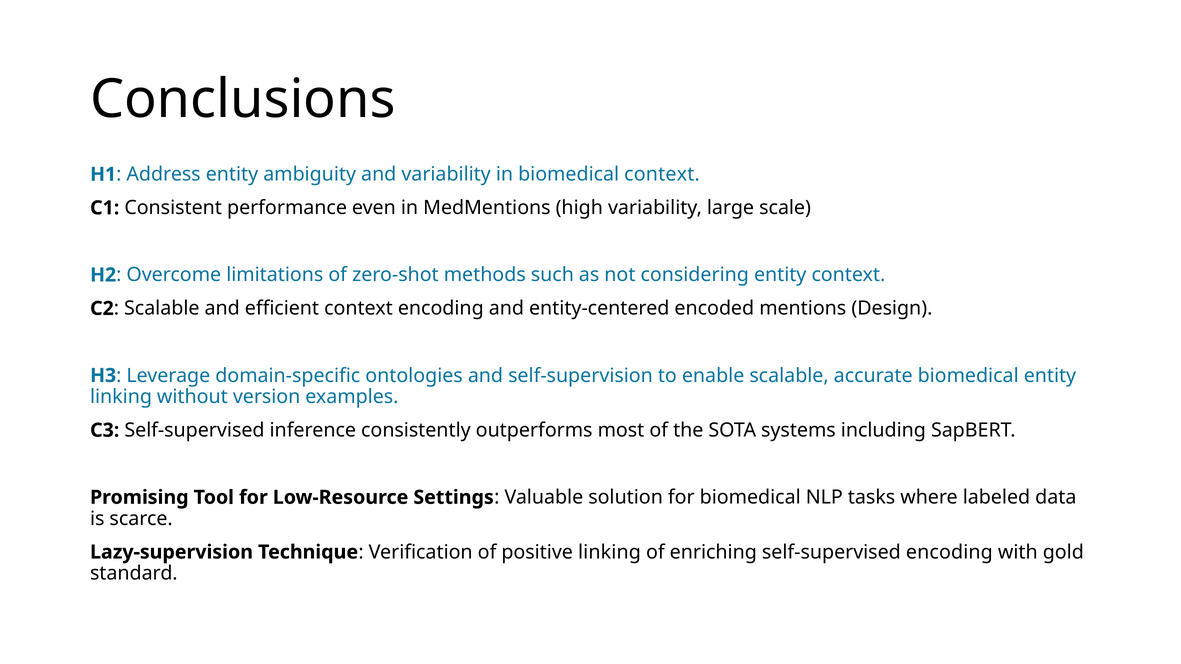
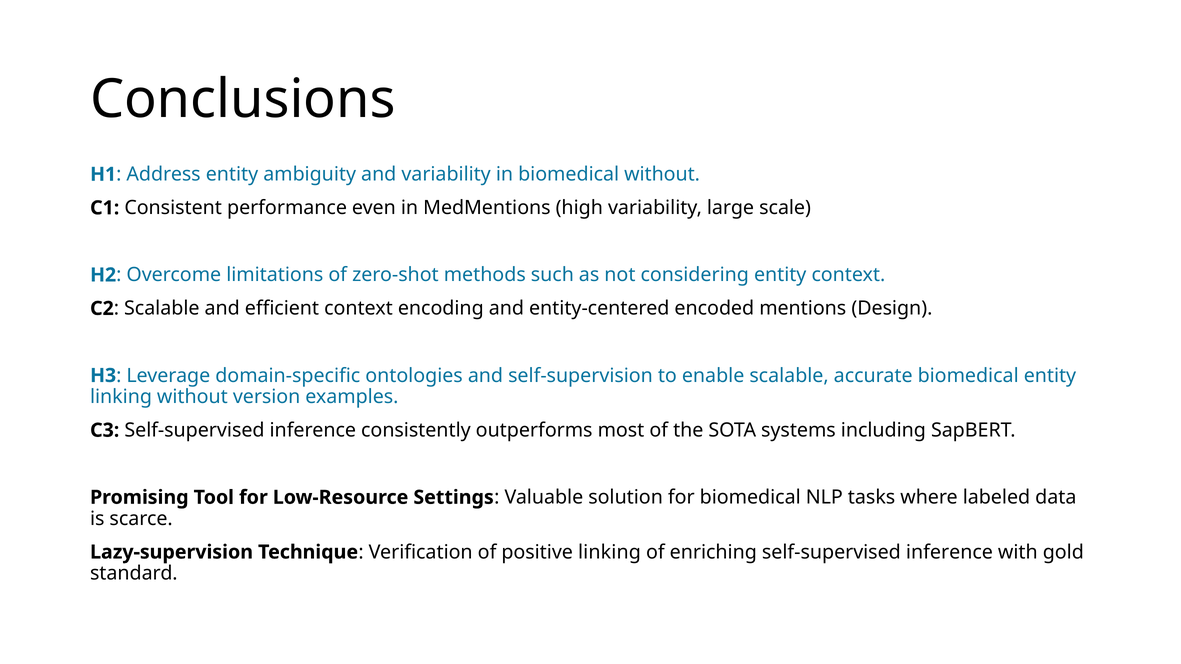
biomedical context: context -> without
enriching self-supervised encoding: encoding -> inference
